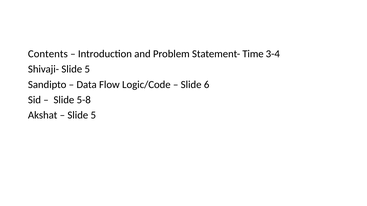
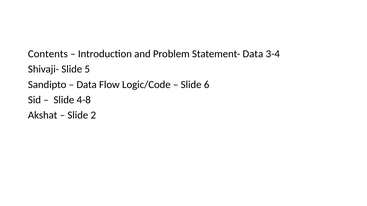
Statement- Time: Time -> Data
5-8: 5-8 -> 4-8
5 at (93, 115): 5 -> 2
